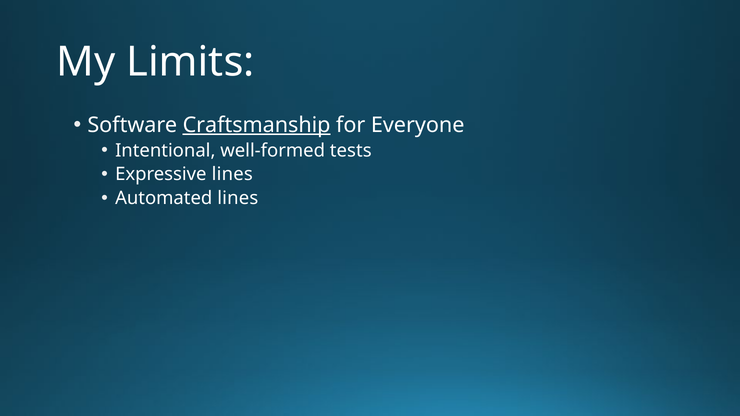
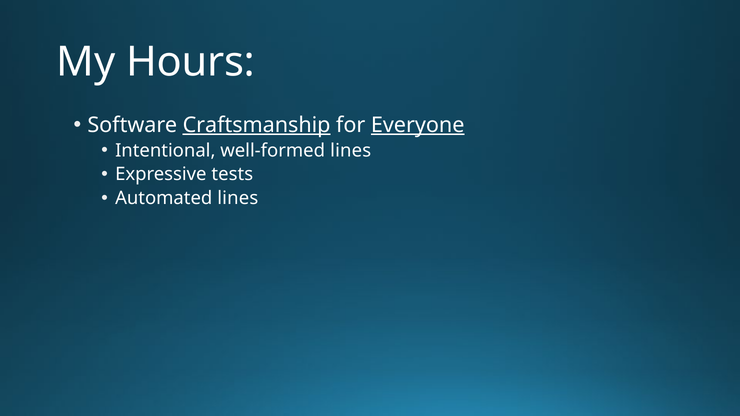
Limits: Limits -> Hours
Everyone underline: none -> present
well-formed tests: tests -> lines
Expressive lines: lines -> tests
